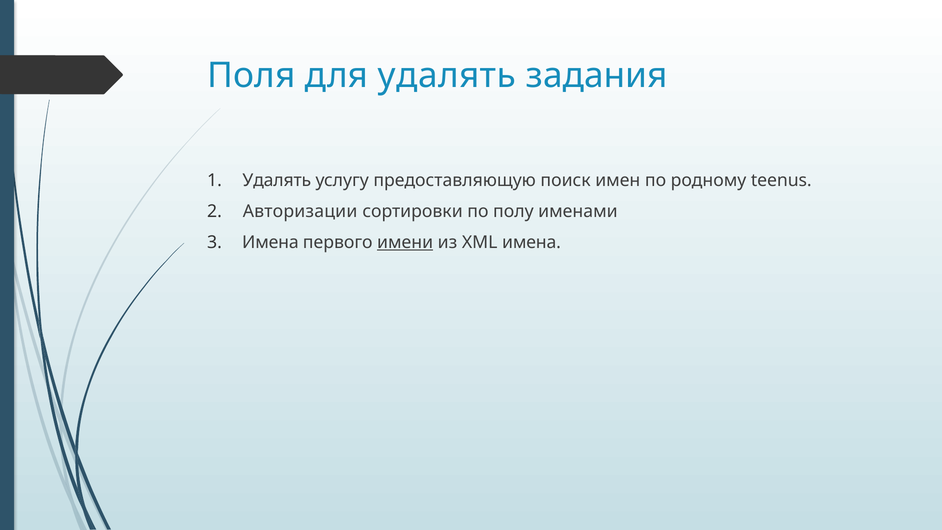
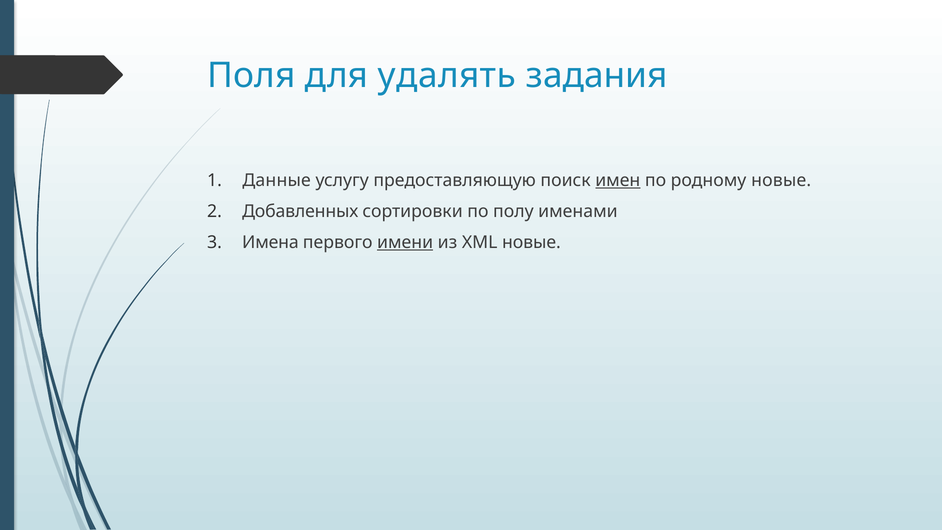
Удалять at (277, 180): Удалять -> Данные
имен underline: none -> present
родному teenus: teenus -> новые
Авторизации: Авторизации -> Добавленных
XML имена: имена -> новые
